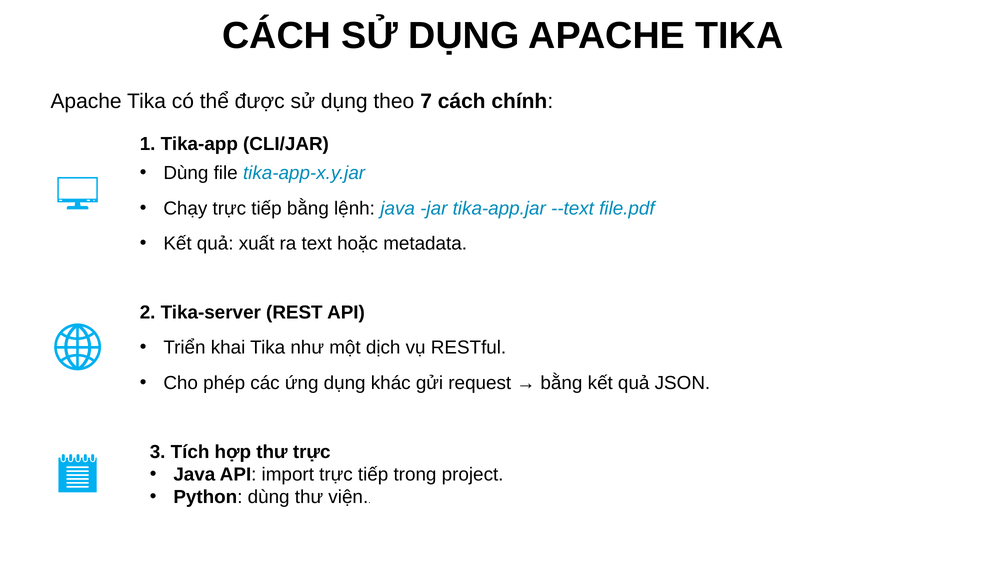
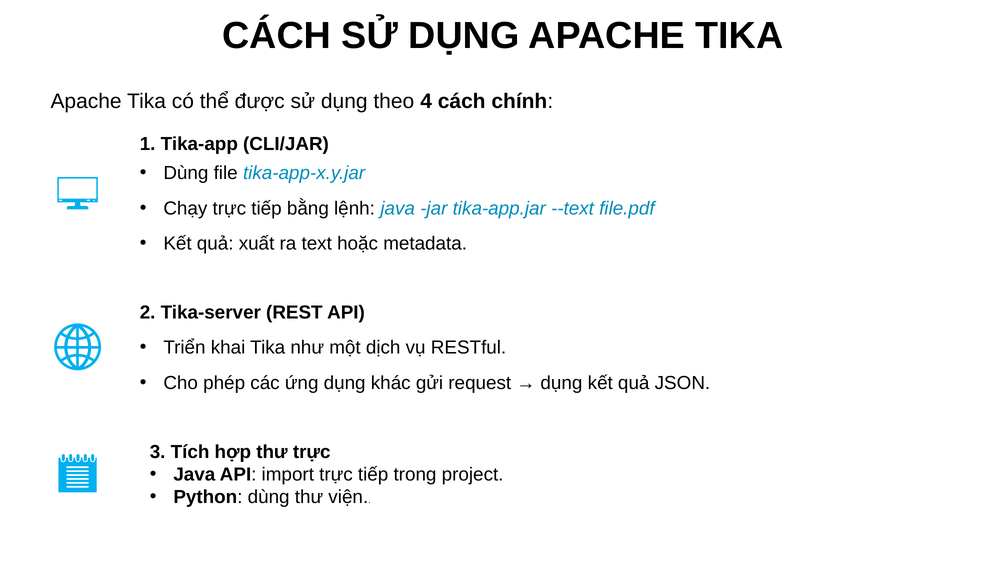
7: 7 -> 4
bằng at (561, 383): bằng -> dụng
